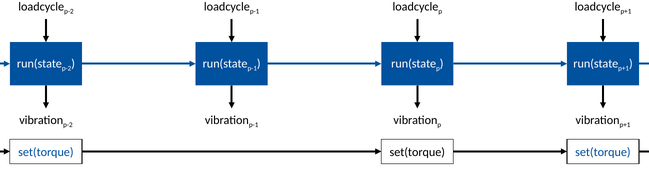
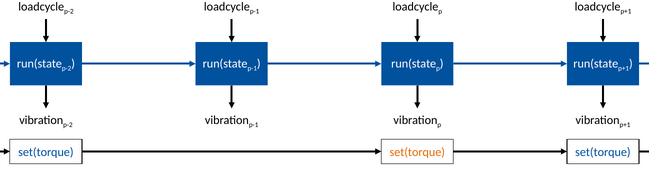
set(torque at (417, 152) colour: black -> orange
